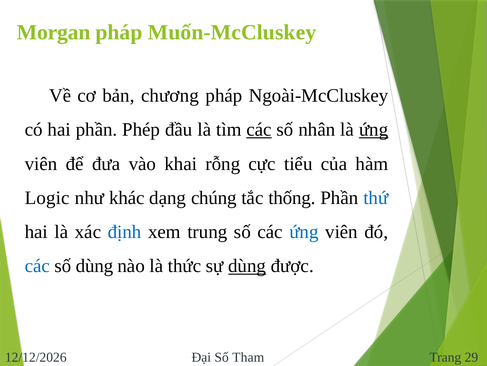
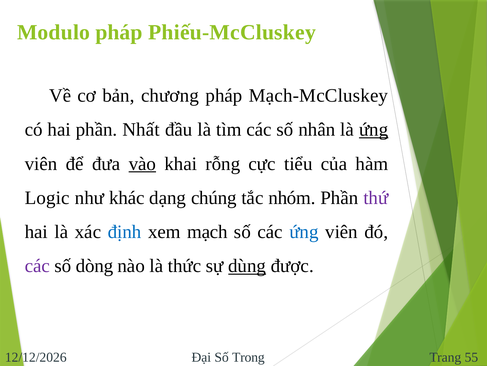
Morgan: Morgan -> Modulo
Muốn-McCluskey: Muốn-McCluskey -> Phiếu-McCluskey
Ngoài-McCluskey: Ngoài-McCluskey -> Mạch-McCluskey
Phép: Phép -> Nhất
các at (259, 129) underline: present -> none
vào underline: none -> present
thống: thống -> nhóm
thứ colour: blue -> purple
trung: trung -> mạch
các at (37, 265) colour: blue -> purple
số dùng: dùng -> dòng
Tham: Tham -> Trong
29: 29 -> 55
